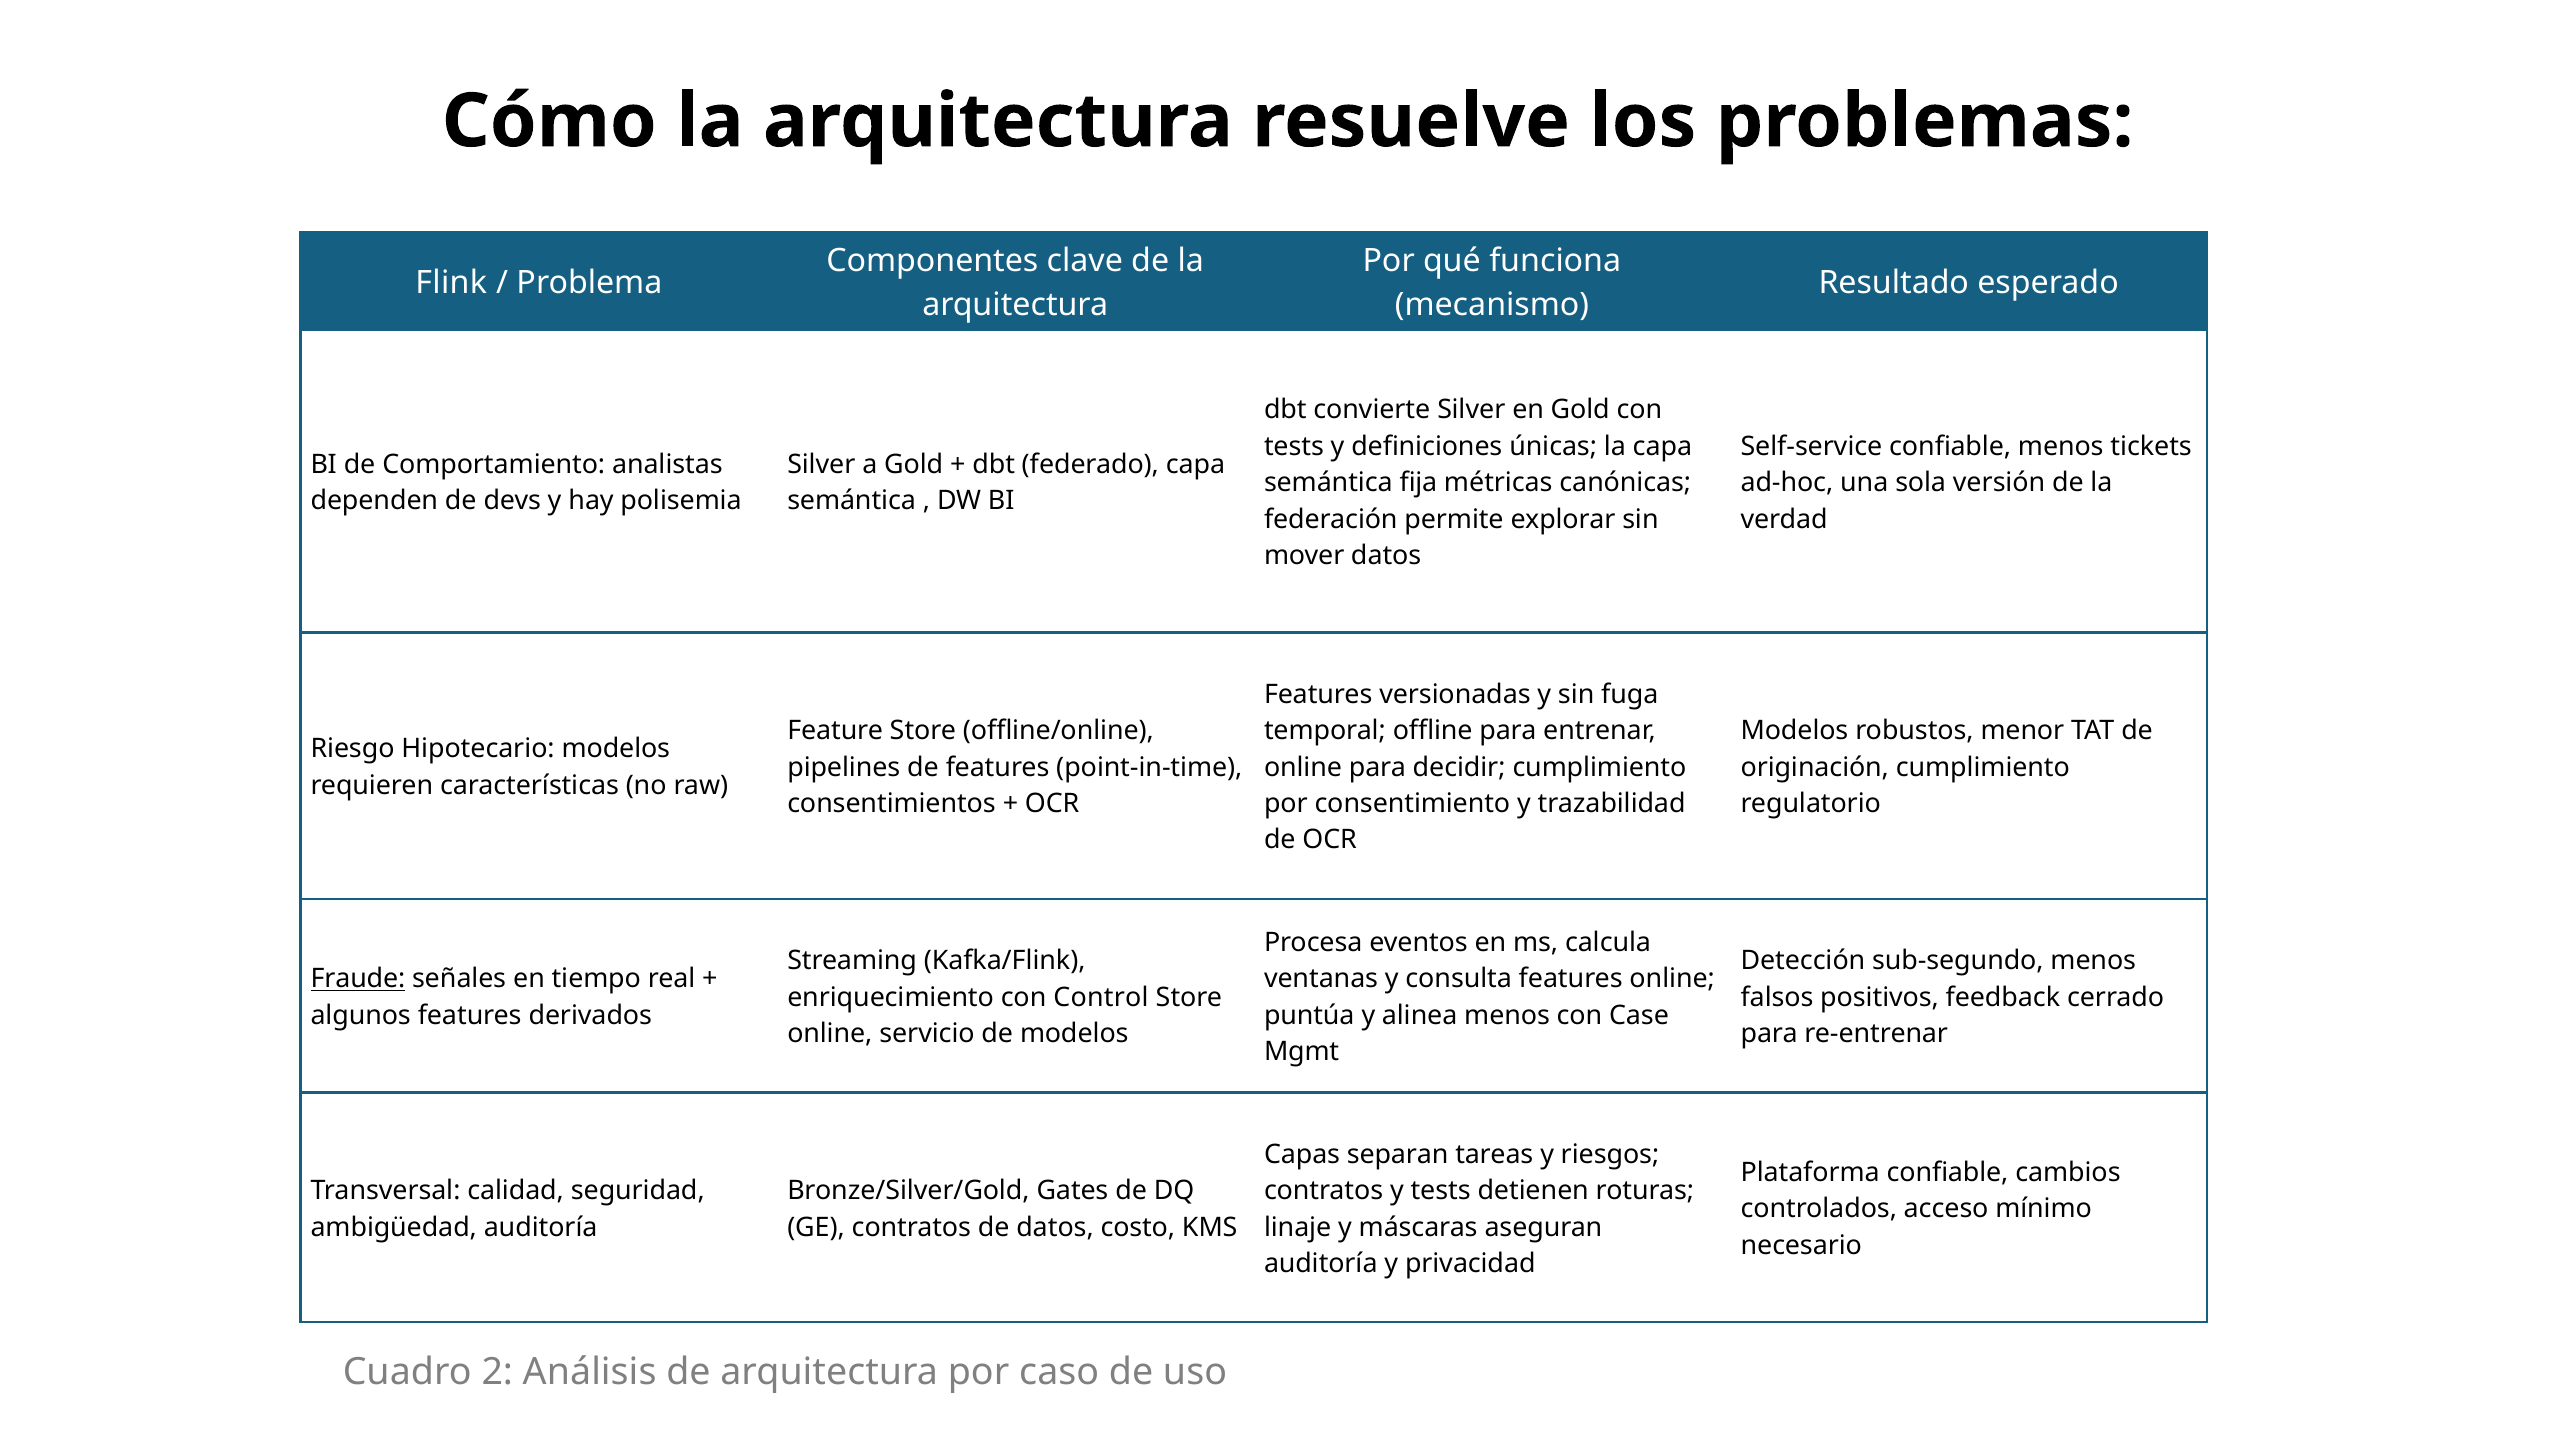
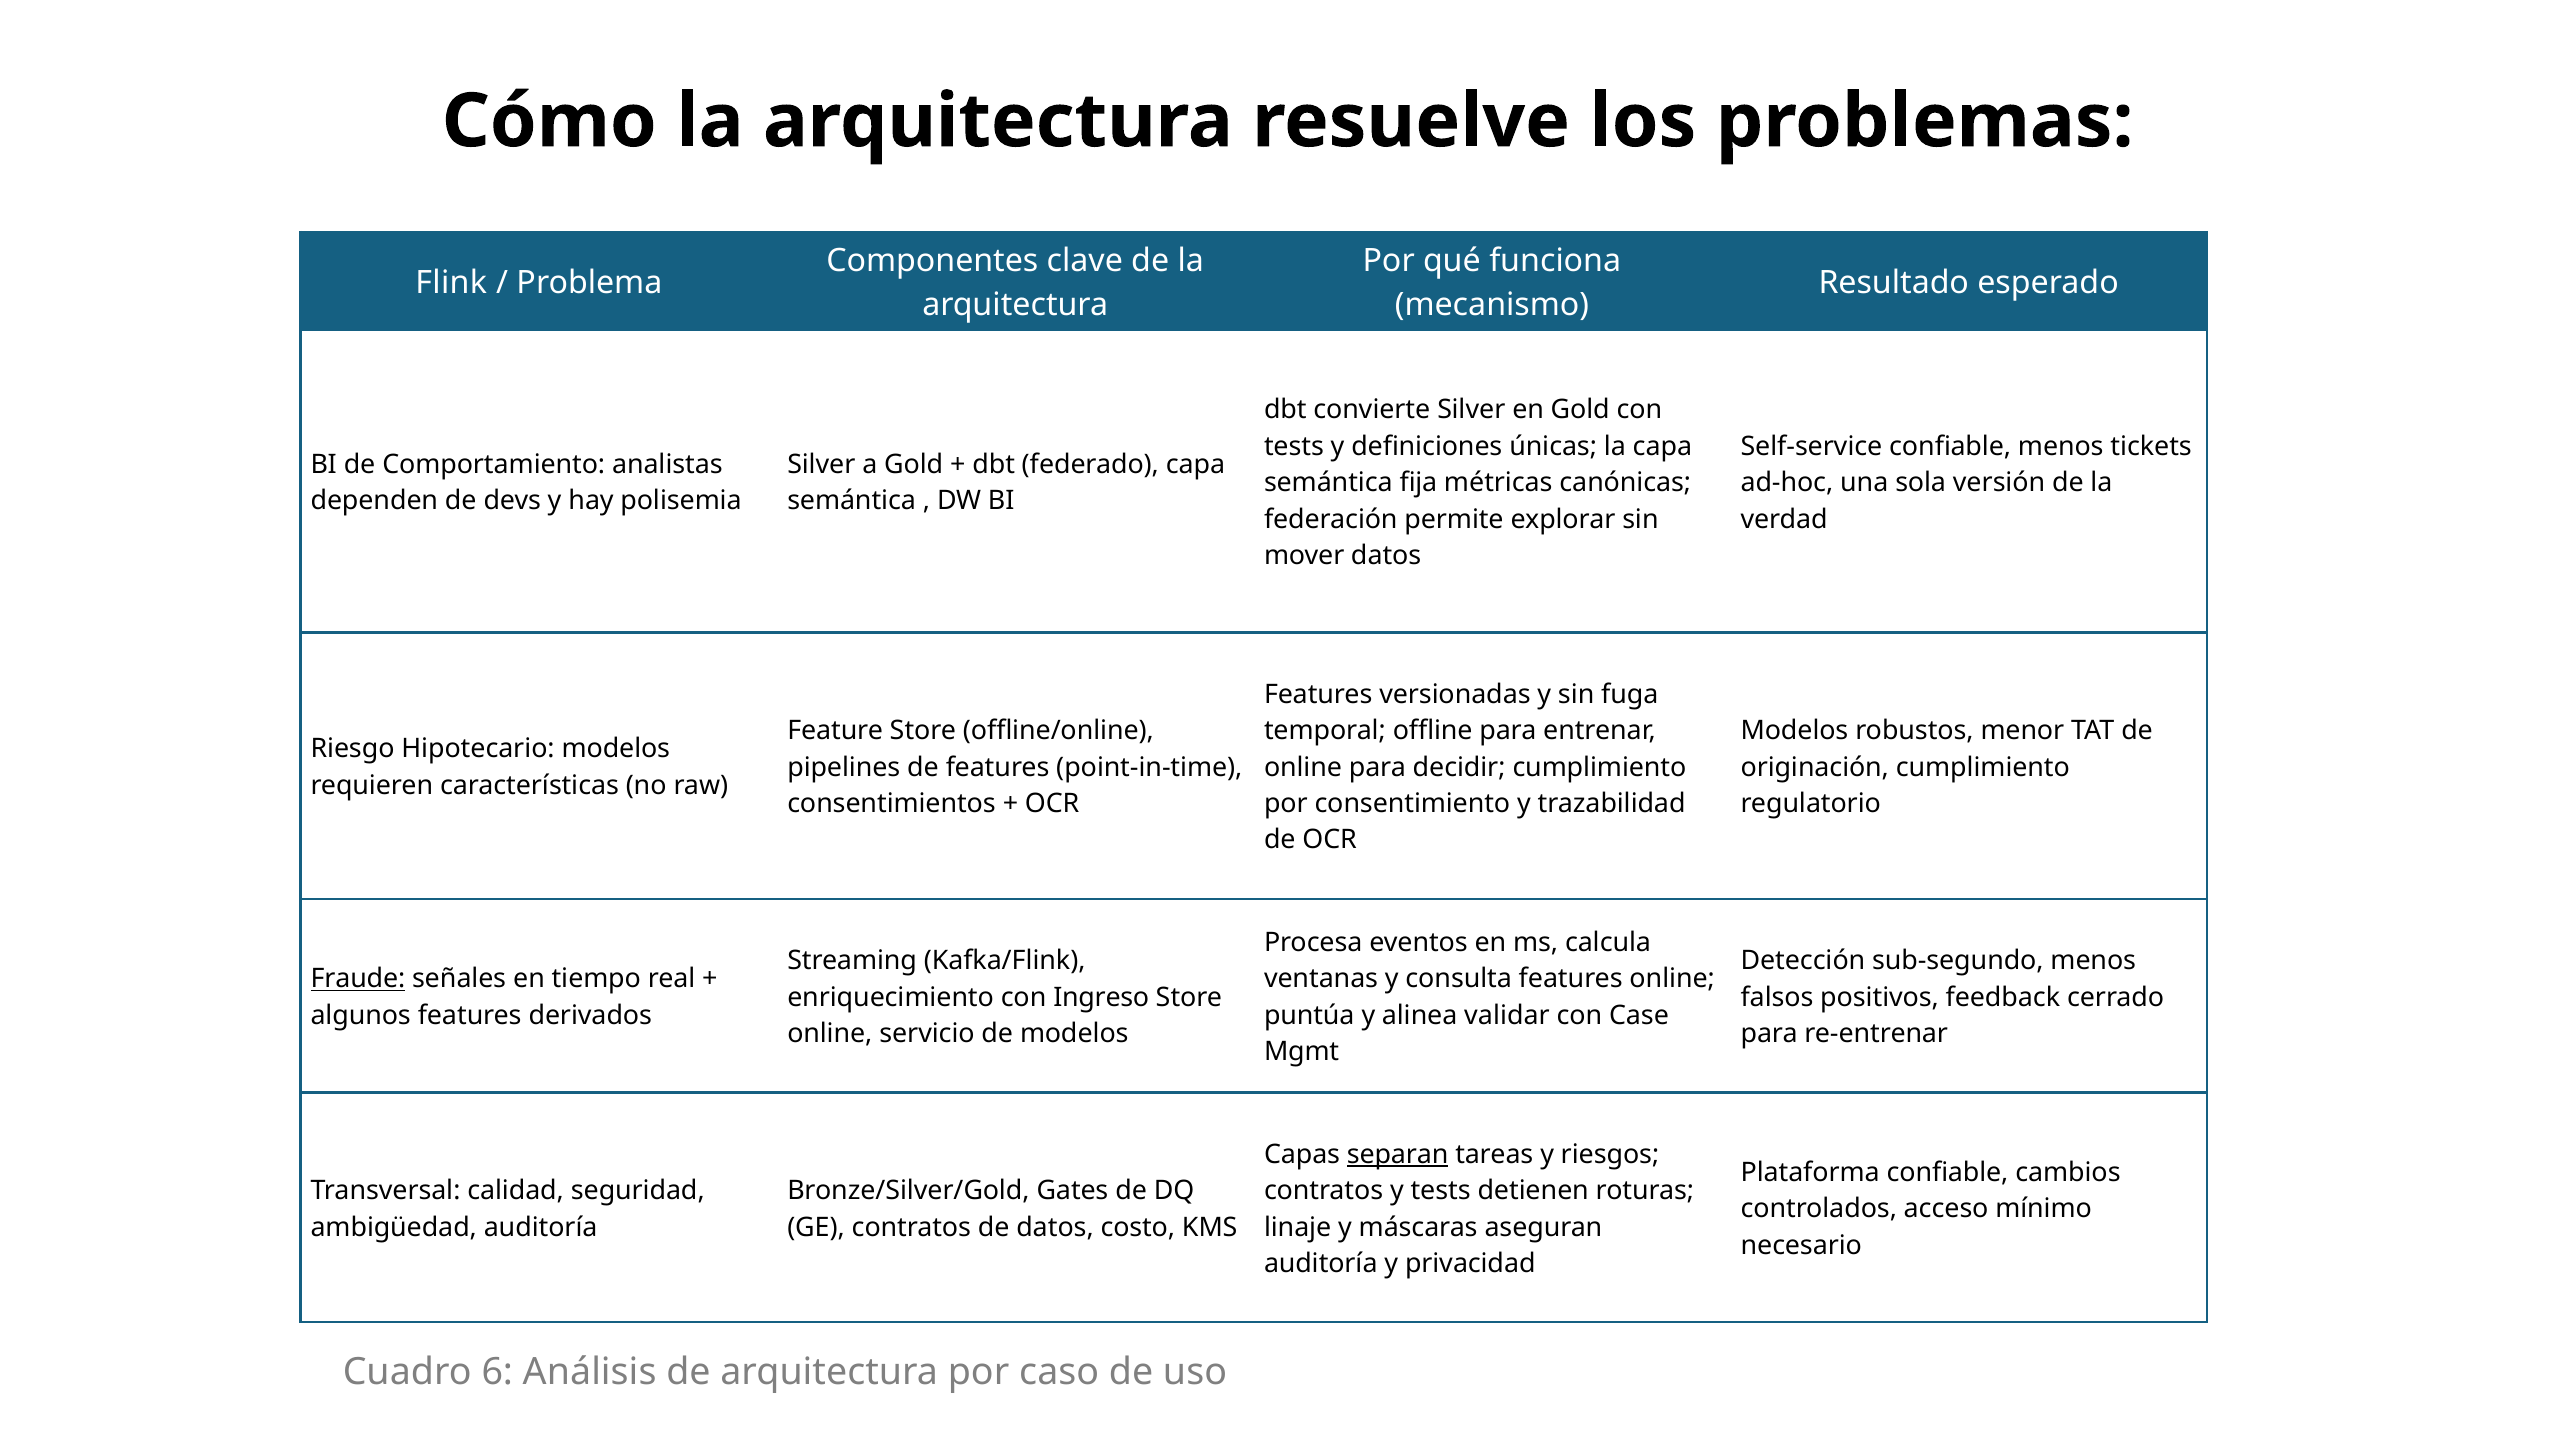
Control: Control -> Ingreso
alinea menos: menos -> validar
separan underline: none -> present
2: 2 -> 6
